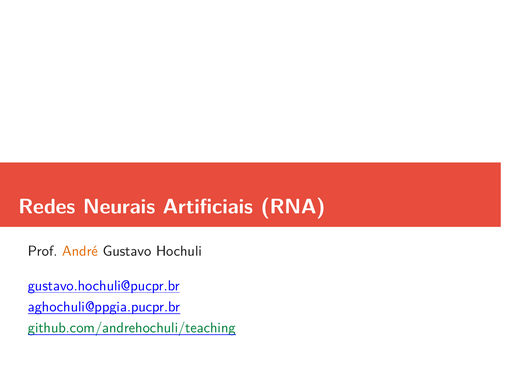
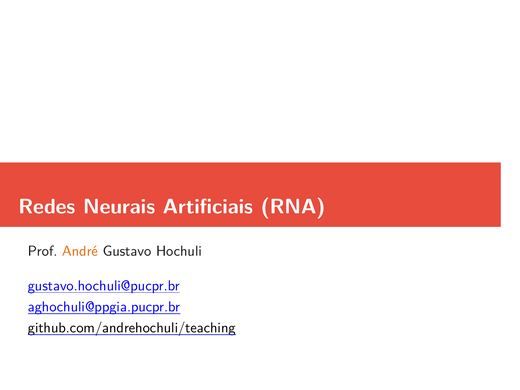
github.com/andrehochuli/teaching colour: green -> black
